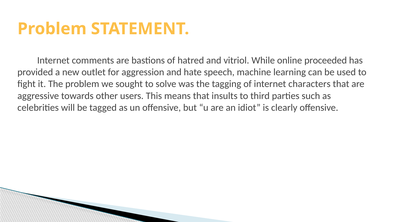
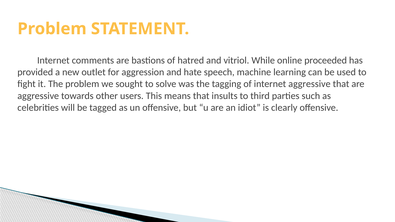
internet characters: characters -> aggressive
